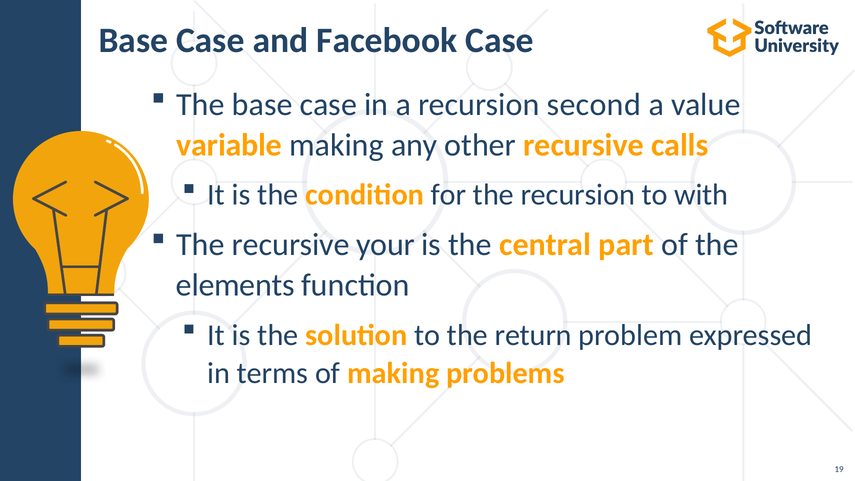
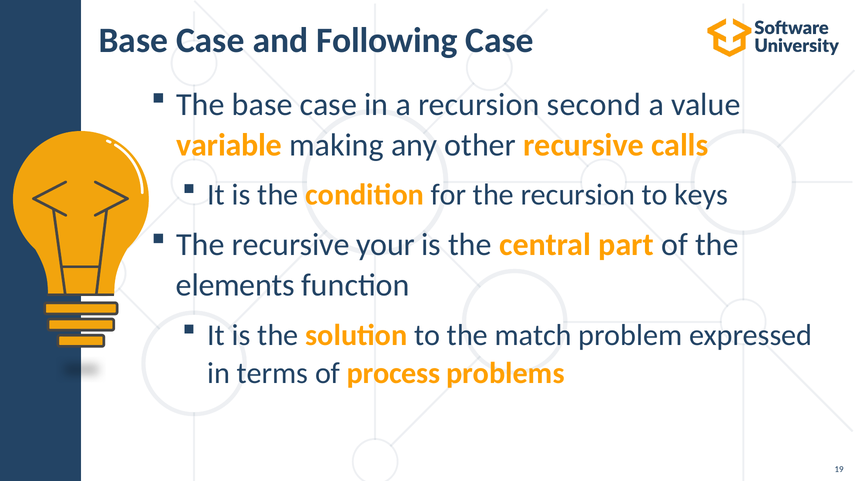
Facebook: Facebook -> Following
with: with -> keys
return: return -> match
of making: making -> process
